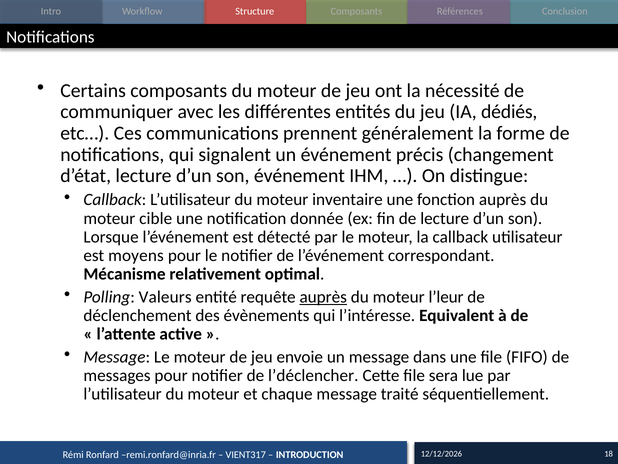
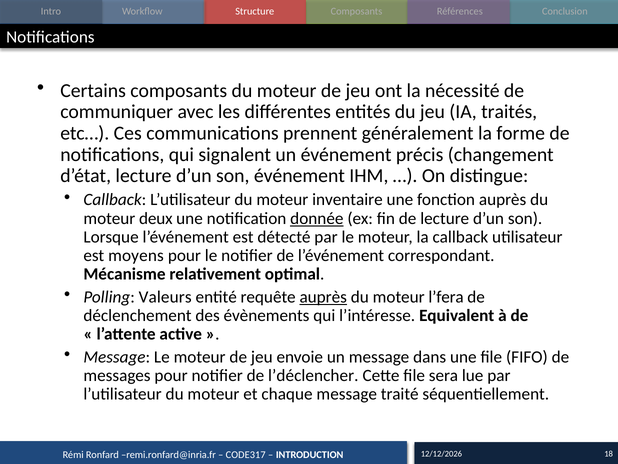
dédiés: dédiés -> traités
cible: cible -> deux
donnée underline: none -> present
l’leur: l’leur -> l’fera
VIENT317: VIENT317 -> CODE317
